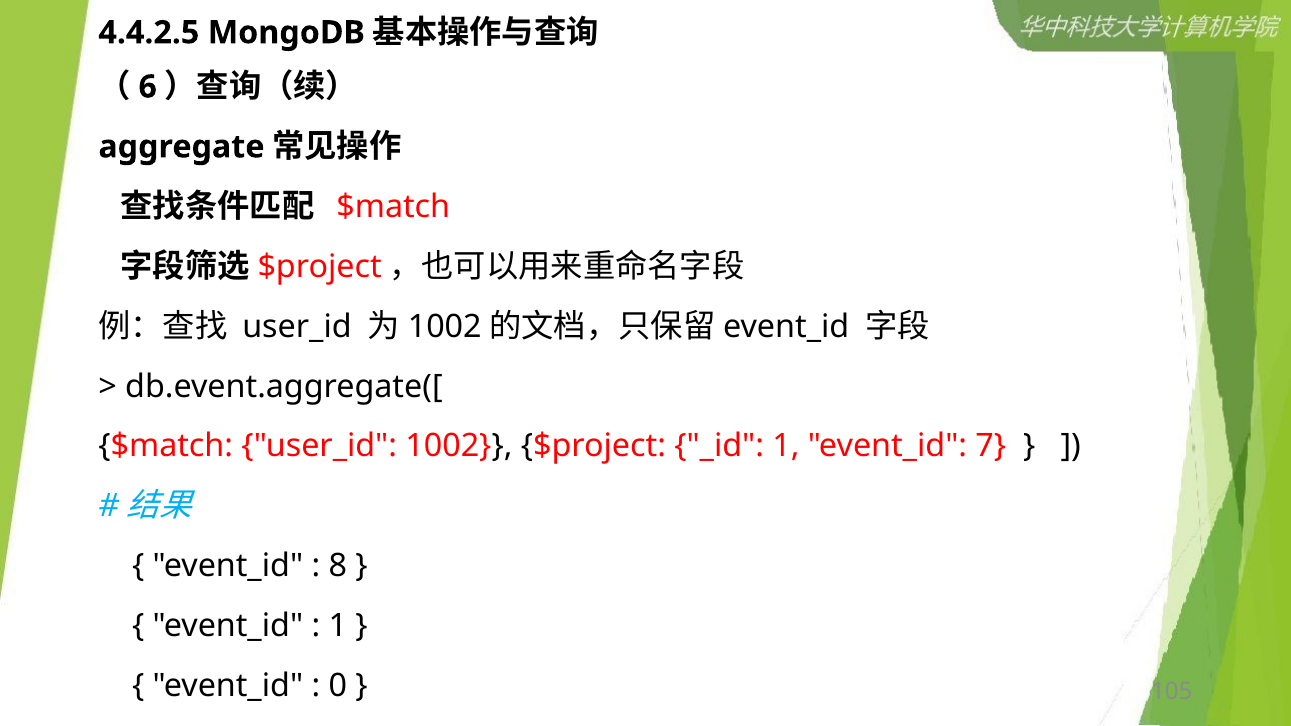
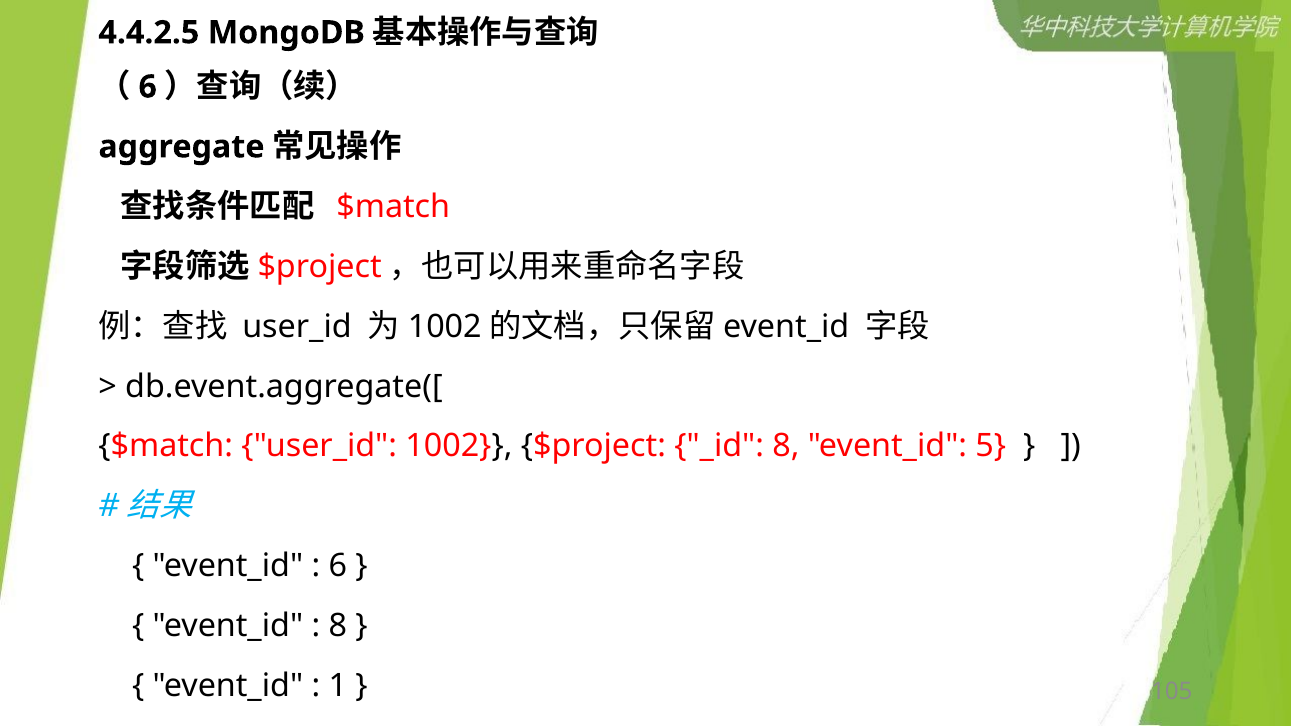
_id 1: 1 -> 8
7: 7 -> 5
8 at (338, 566): 8 -> 6
1 at (338, 626): 1 -> 8
0: 0 -> 1
